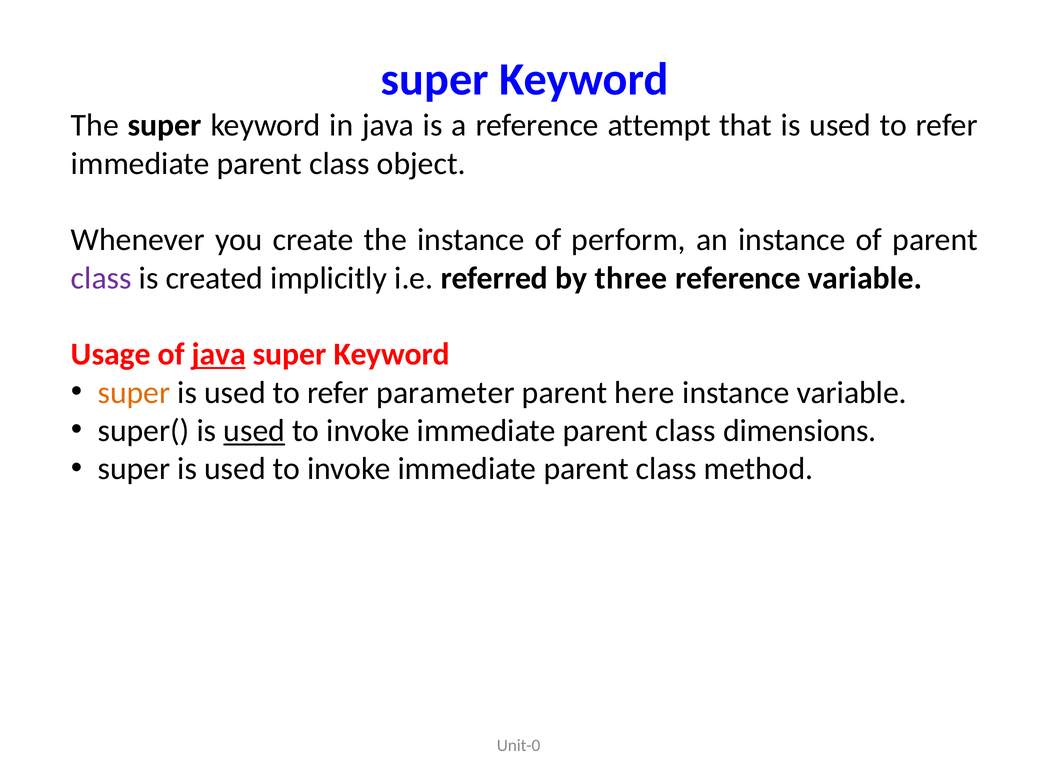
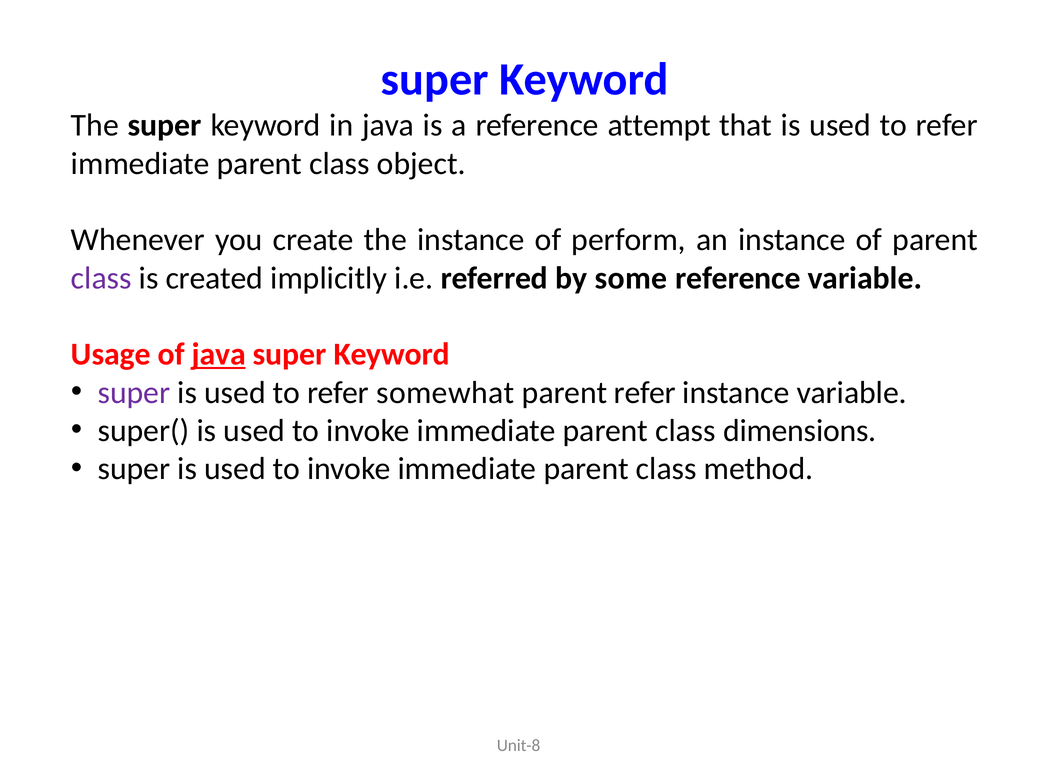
three: three -> some
super at (134, 392) colour: orange -> purple
parameter: parameter -> somewhat
parent here: here -> refer
used at (254, 431) underline: present -> none
Unit-0: Unit-0 -> Unit-8
